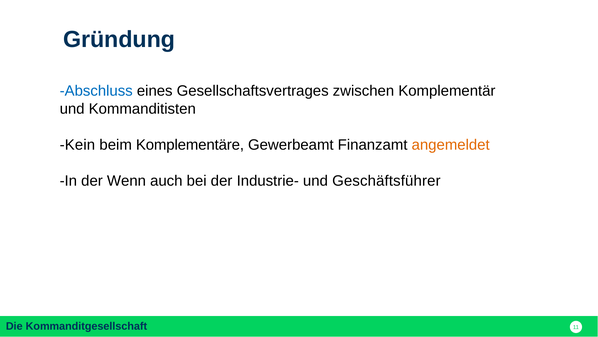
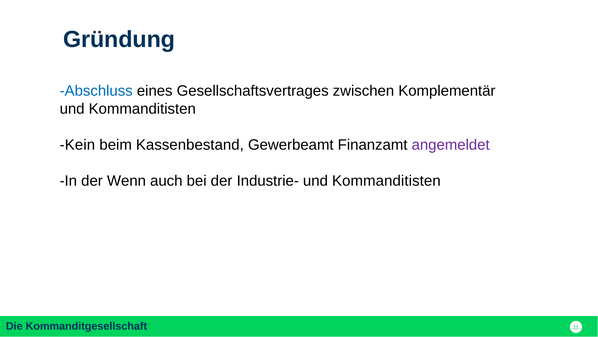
Komplementäre: Komplementäre -> Kassenbestand
angemeldet colour: orange -> purple
Industrie- und Geschäftsführer: Geschäftsführer -> Kommanditisten
